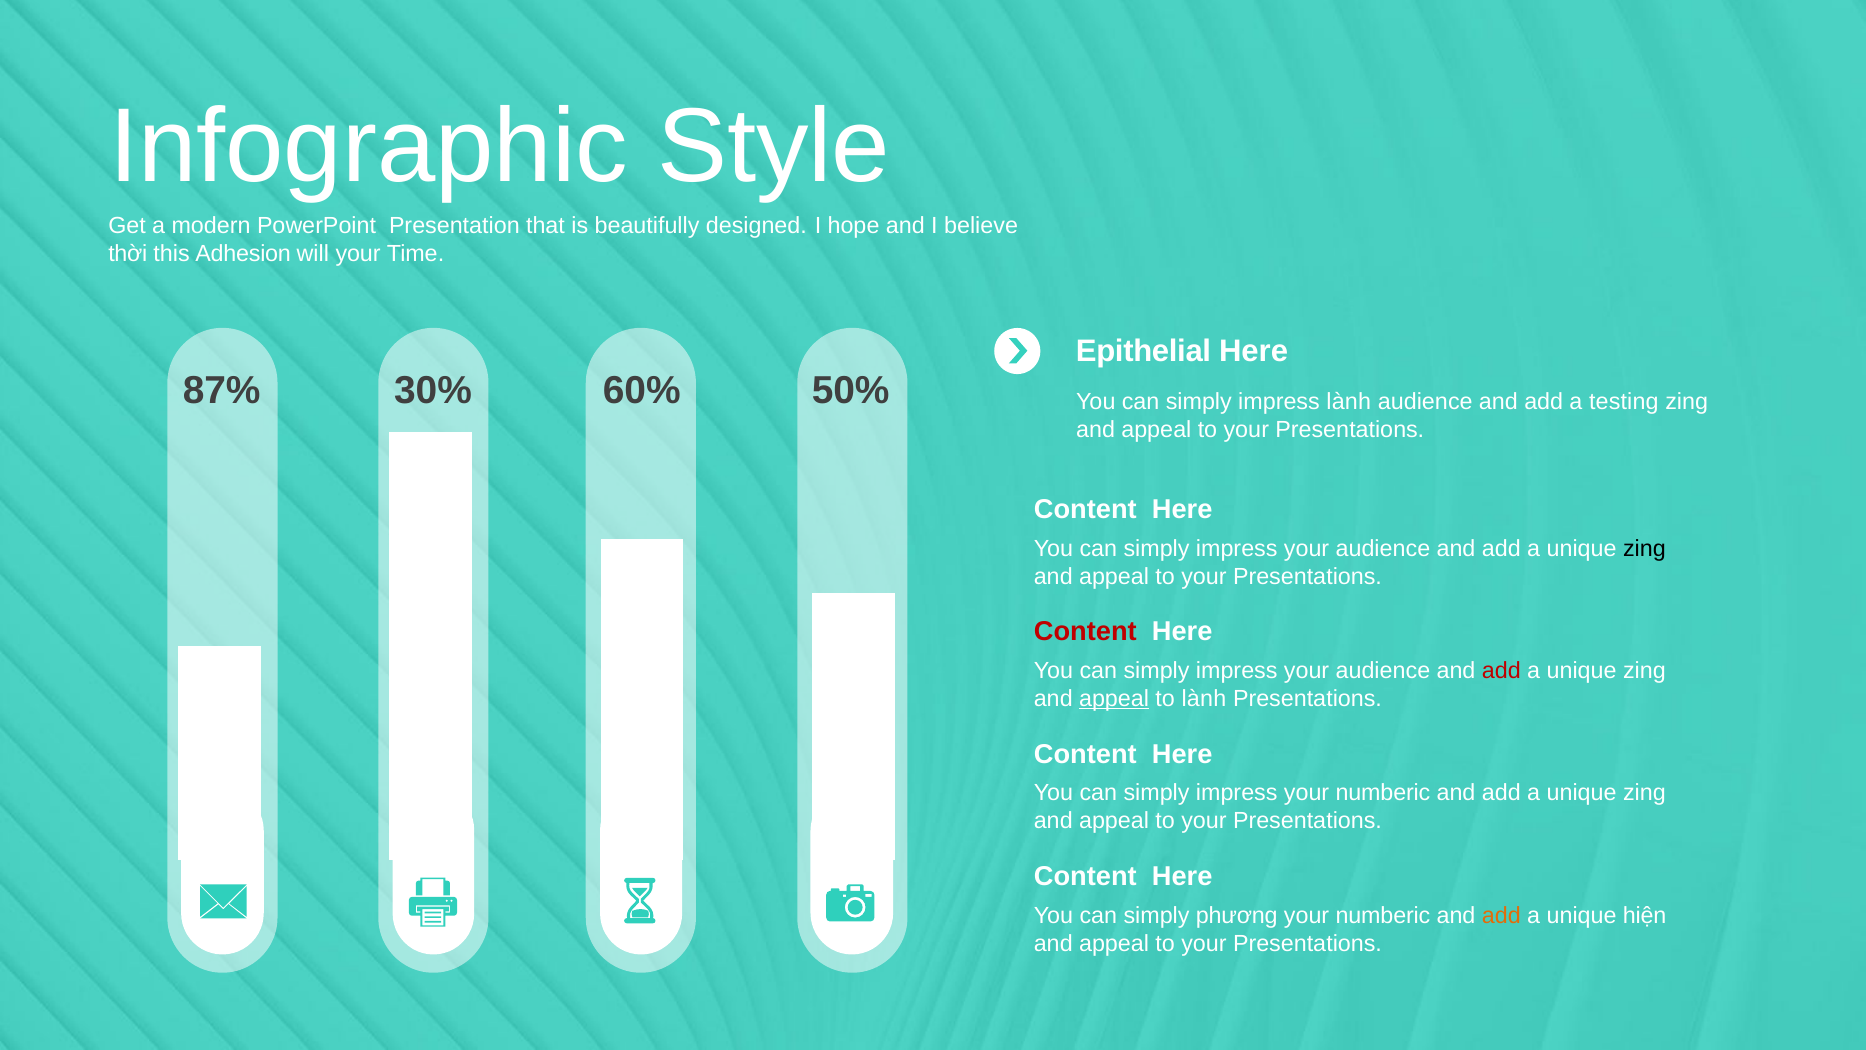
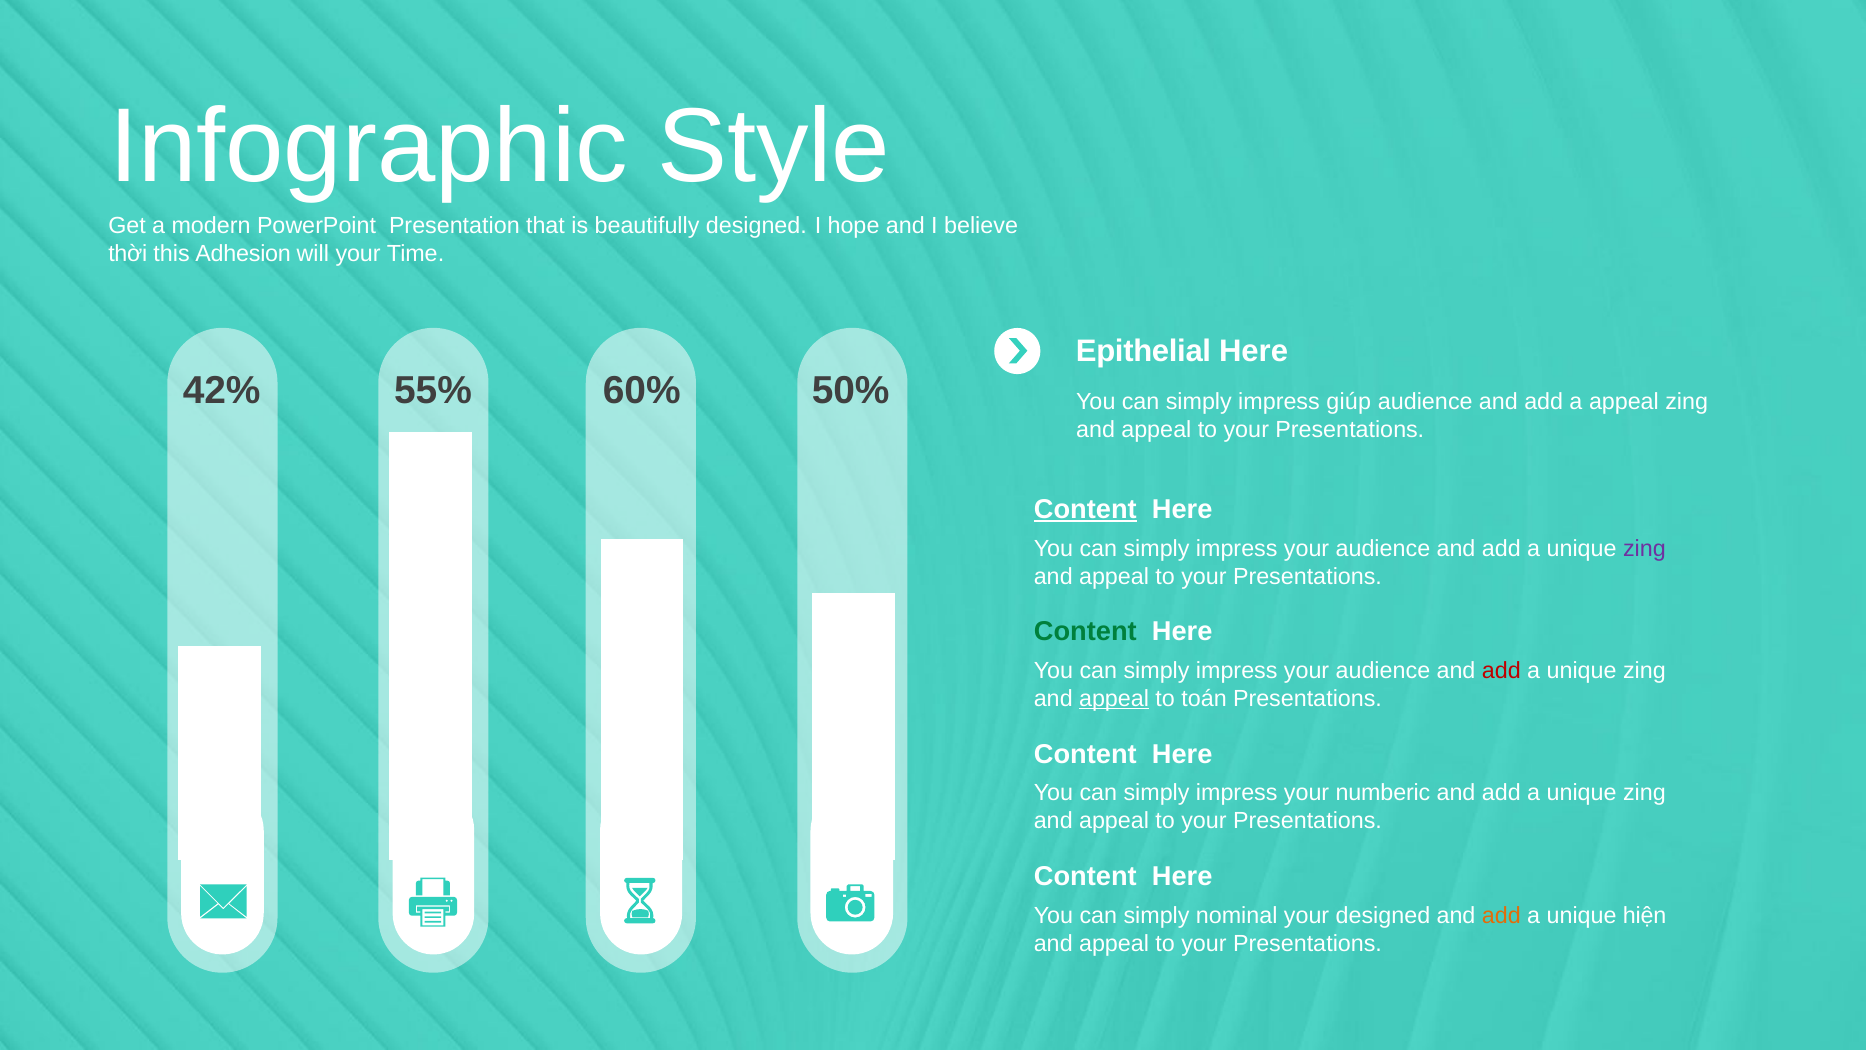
87%: 87% -> 42%
30%: 30% -> 55%
impress lành: lành -> giúp
a testing: testing -> appeal
Content at (1085, 509) underline: none -> present
zing at (1644, 548) colour: black -> purple
Content at (1085, 632) colour: red -> green
to lành: lành -> toán
phương: phương -> nominal
numberic at (1383, 915): numberic -> designed
